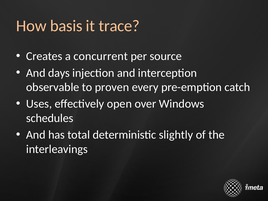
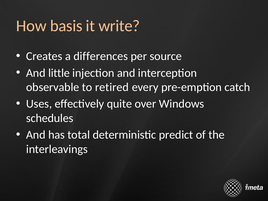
trace: trace -> write
concurrent: concurrent -> differences
days: days -> little
proven: proven -> retired
open: open -> quite
slightly: slightly -> predict
